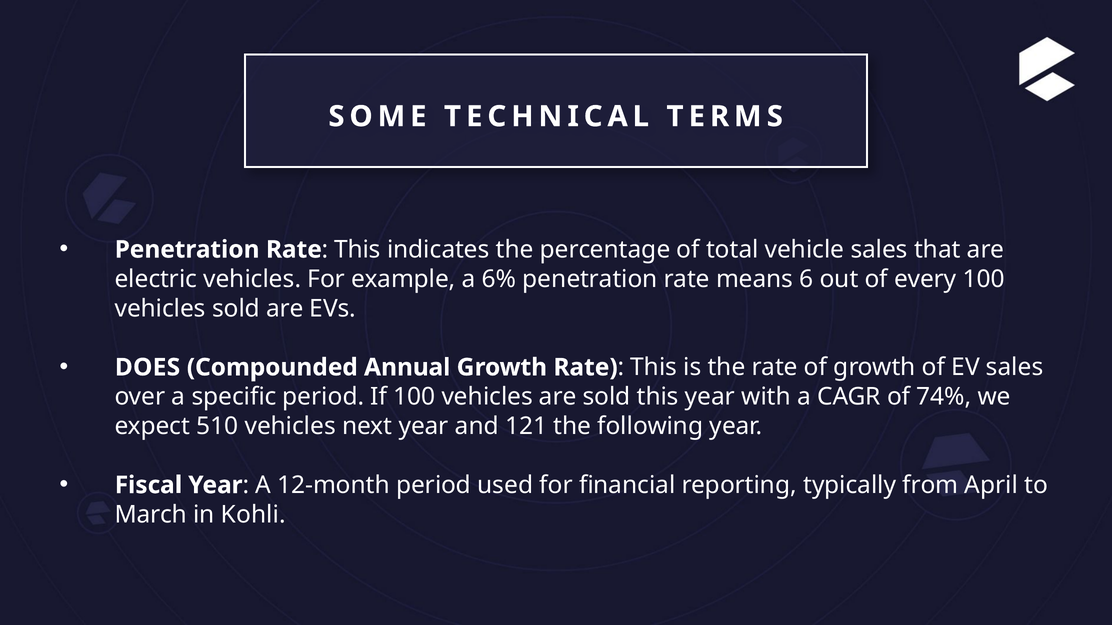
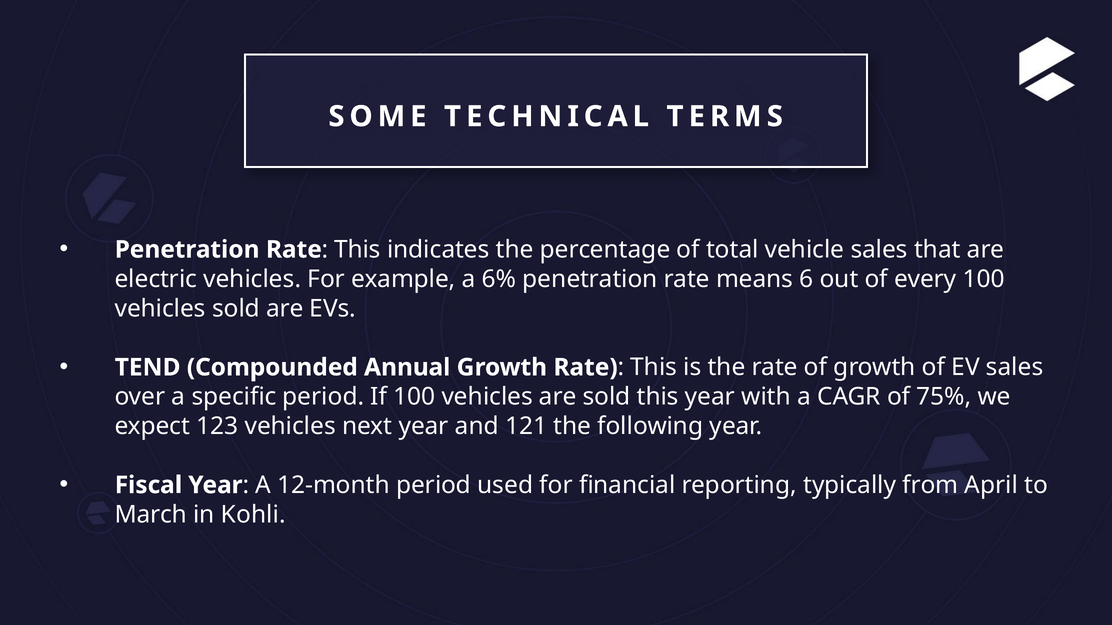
DOES: DOES -> TEND
74%: 74% -> 75%
510: 510 -> 123
